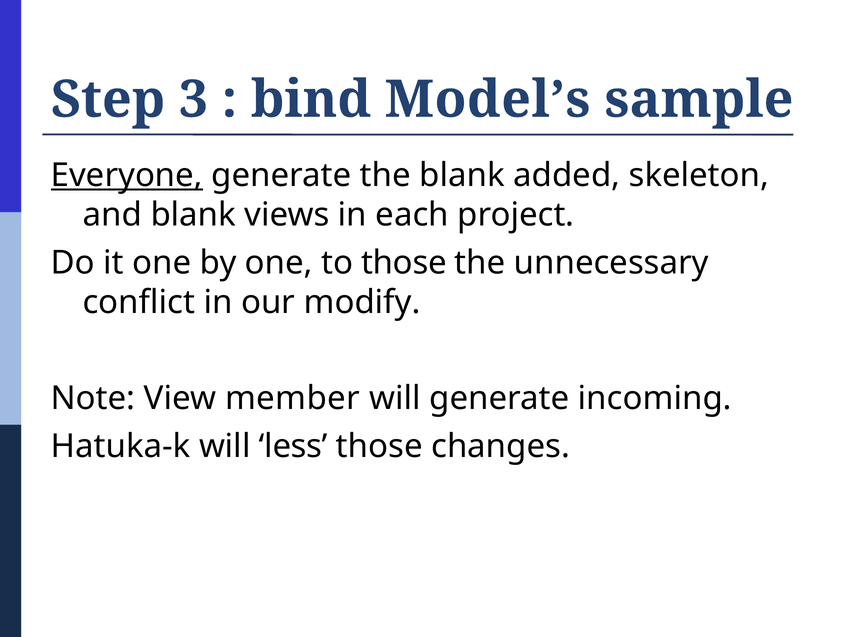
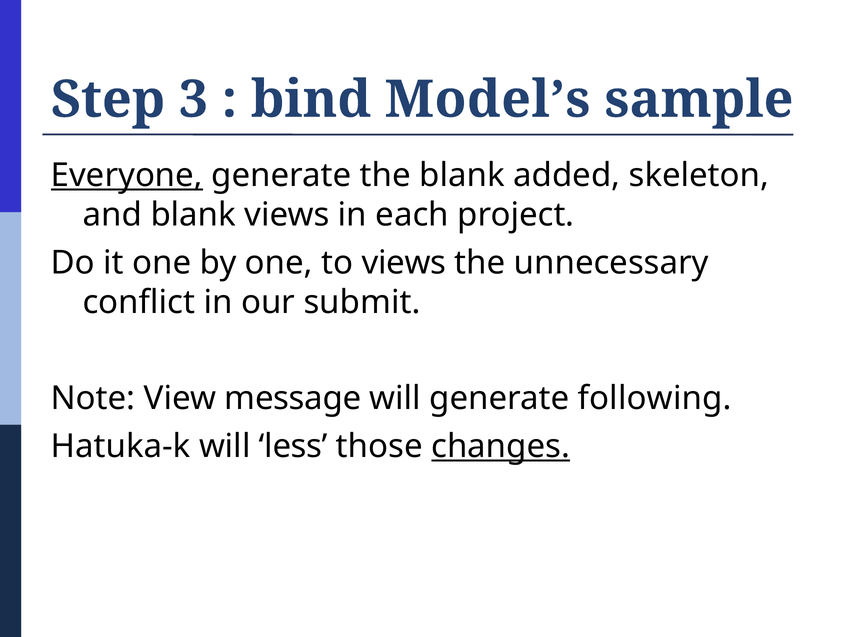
to those: those -> views
modify: modify -> submit
member: member -> message
incoming: incoming -> following
changes underline: none -> present
